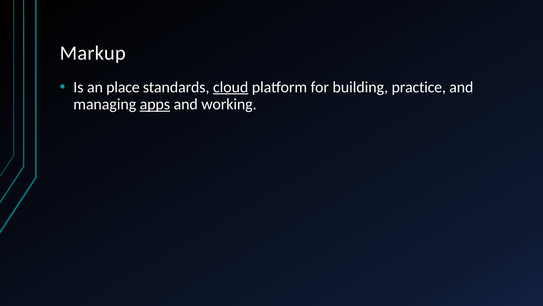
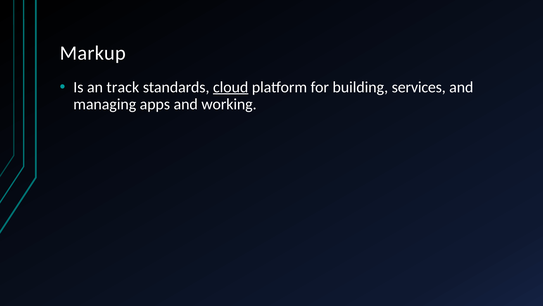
place: place -> track
practice: practice -> services
apps underline: present -> none
